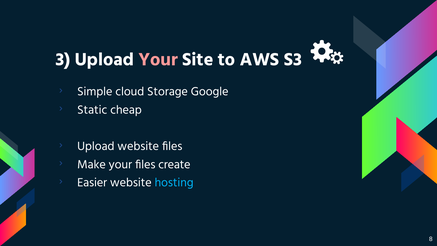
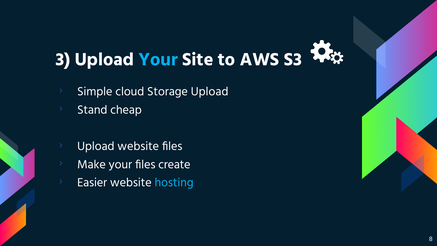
Your at (158, 59) colour: pink -> light blue
Storage Google: Google -> Upload
Static: Static -> Stand
